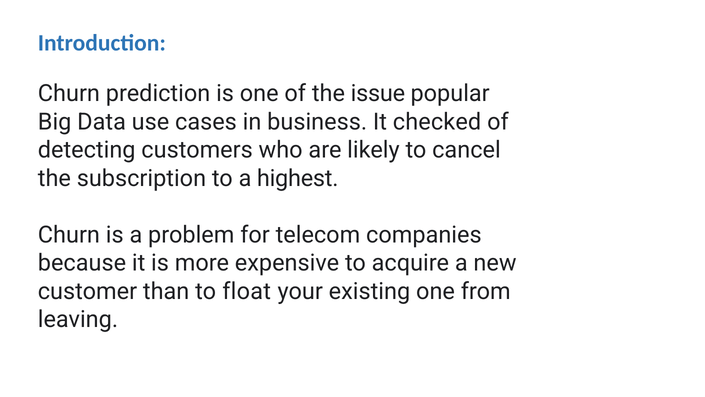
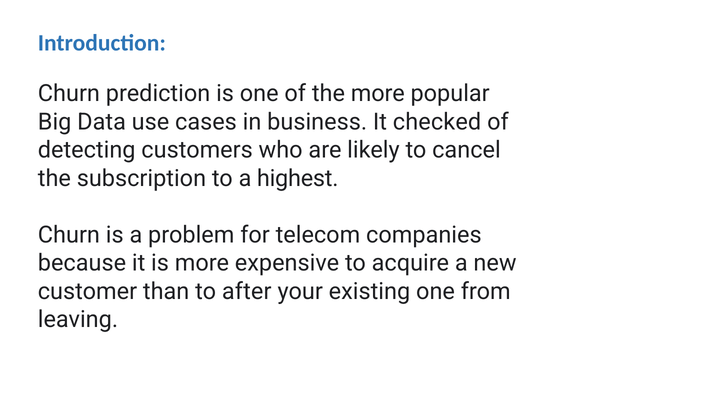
the issue: issue -> more
float: float -> after
